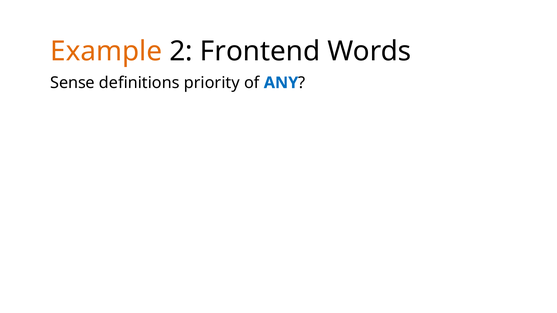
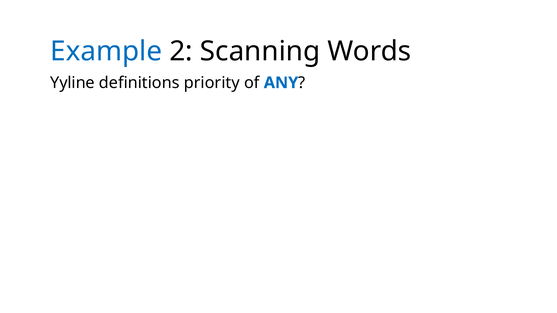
Example colour: orange -> blue
Frontend: Frontend -> Scanning
Sense: Sense -> Yyline
